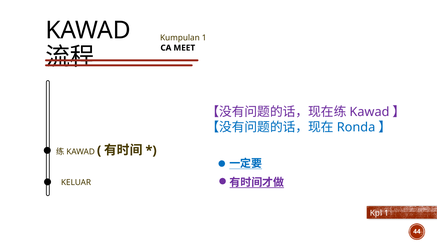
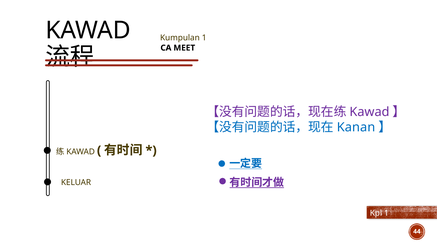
Ronda: Ronda -> Kanan
